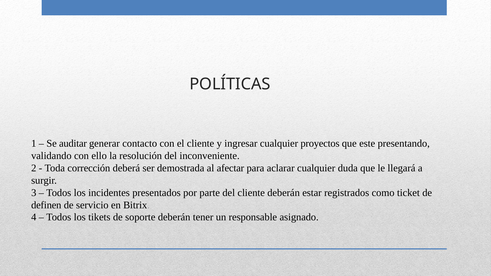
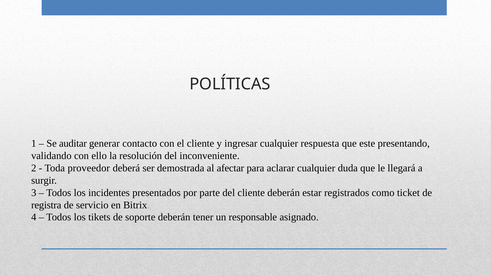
proyectos: proyectos -> respuesta
corrección: corrección -> proveedor
definen: definen -> registra
